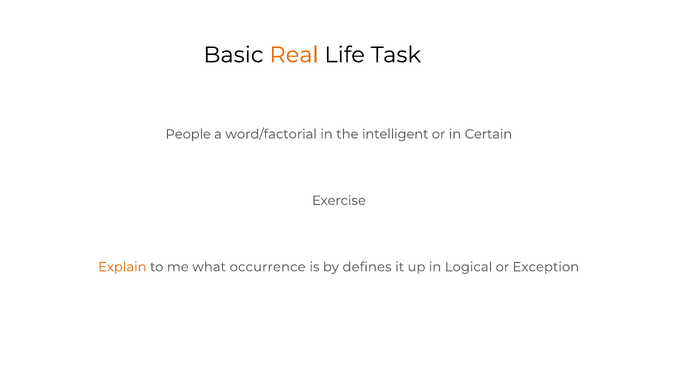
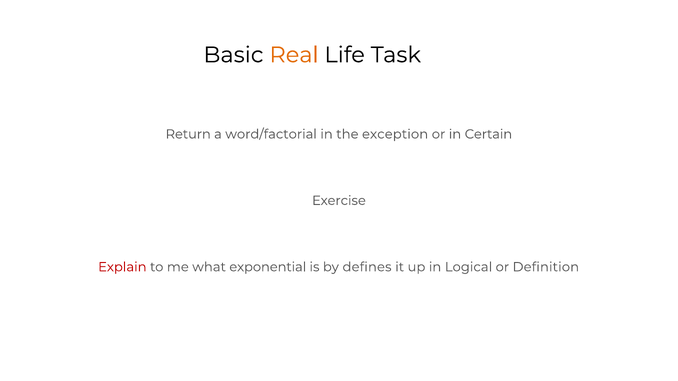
People: People -> Return
intelligent: intelligent -> exception
Explain colour: orange -> red
occurrence: occurrence -> exponential
Exception: Exception -> Definition
